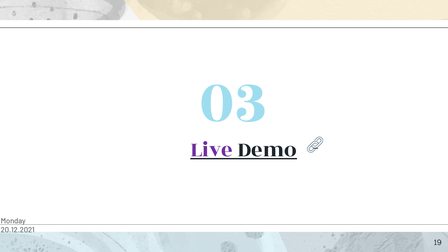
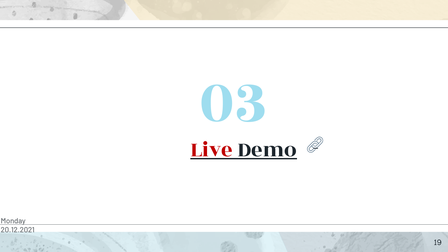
Live colour: purple -> red
